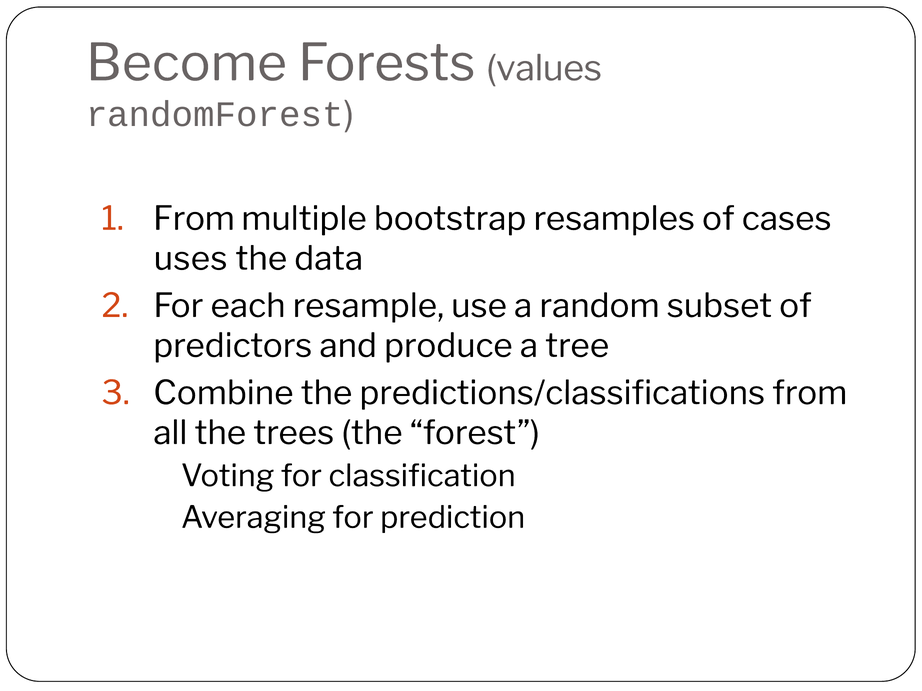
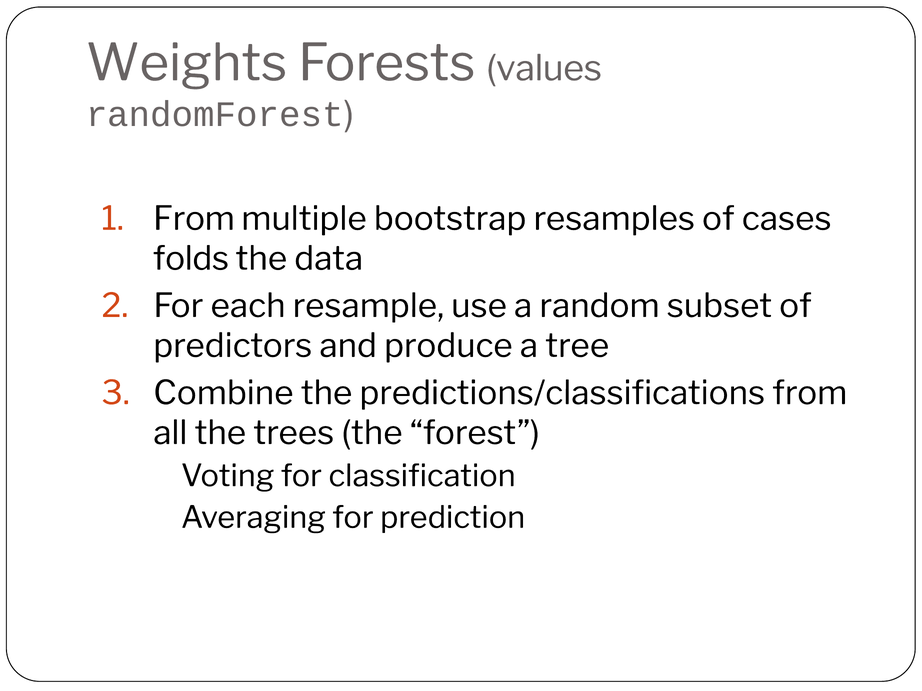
Become: Become -> Weights
uses: uses -> folds
